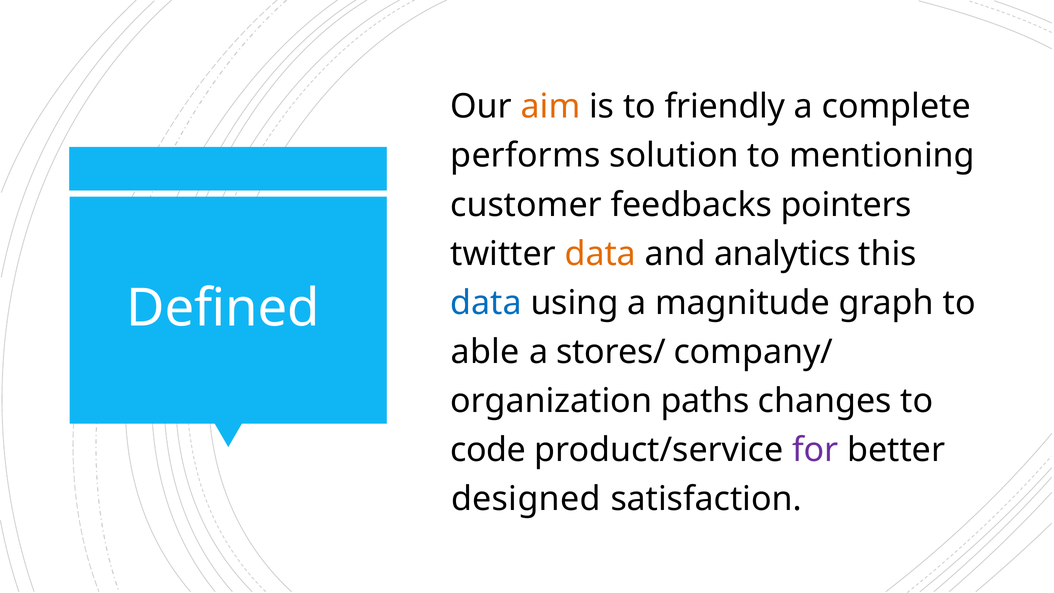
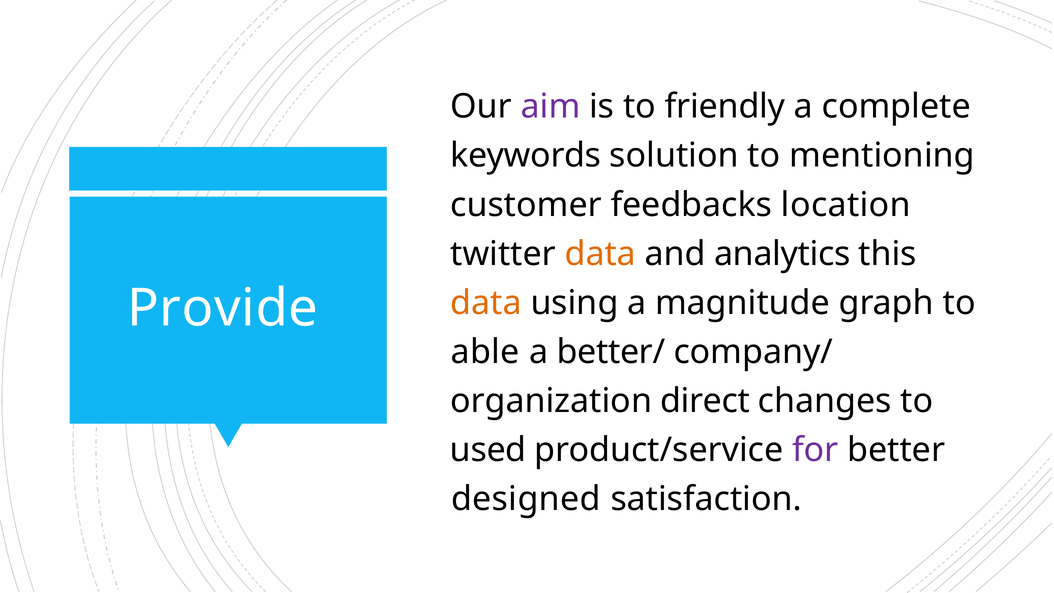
aim colour: orange -> purple
performs: performs -> keywords
pointers: pointers -> location
data at (486, 303) colour: blue -> orange
Defined: Defined -> Provide
stores/: stores/ -> better/
paths: paths -> direct
code: code -> used
